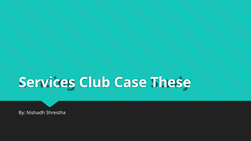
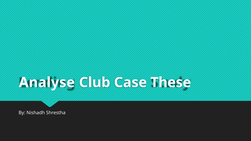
Services: Services -> Analyse
